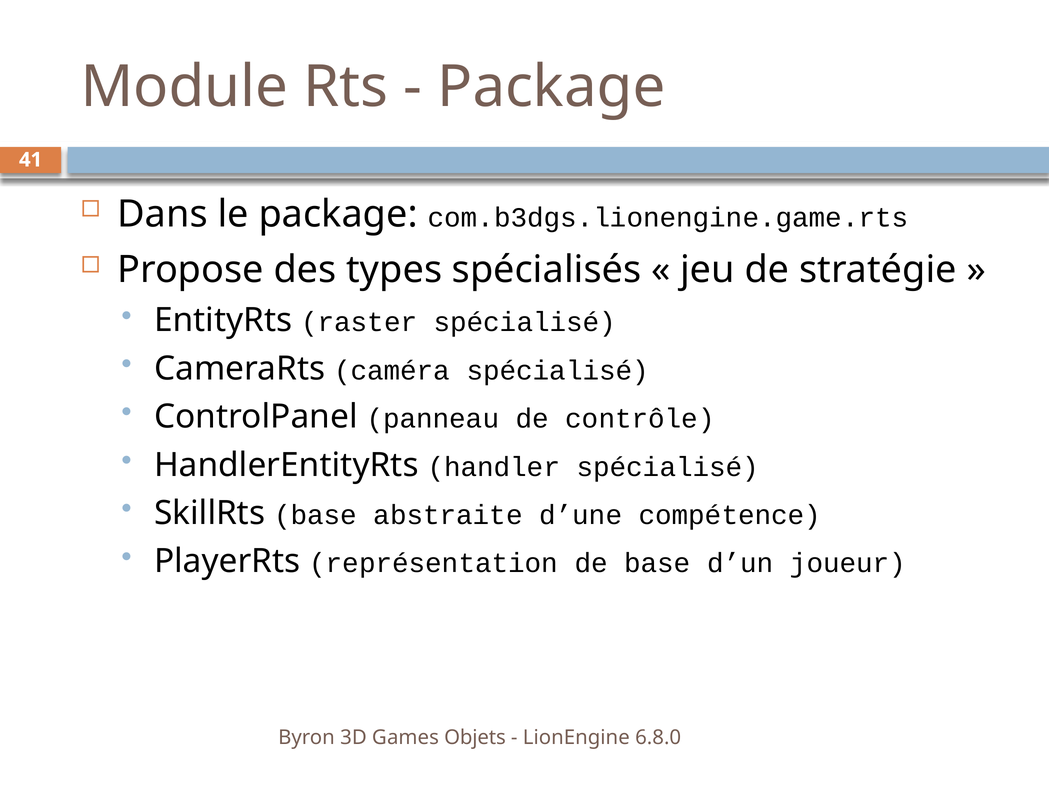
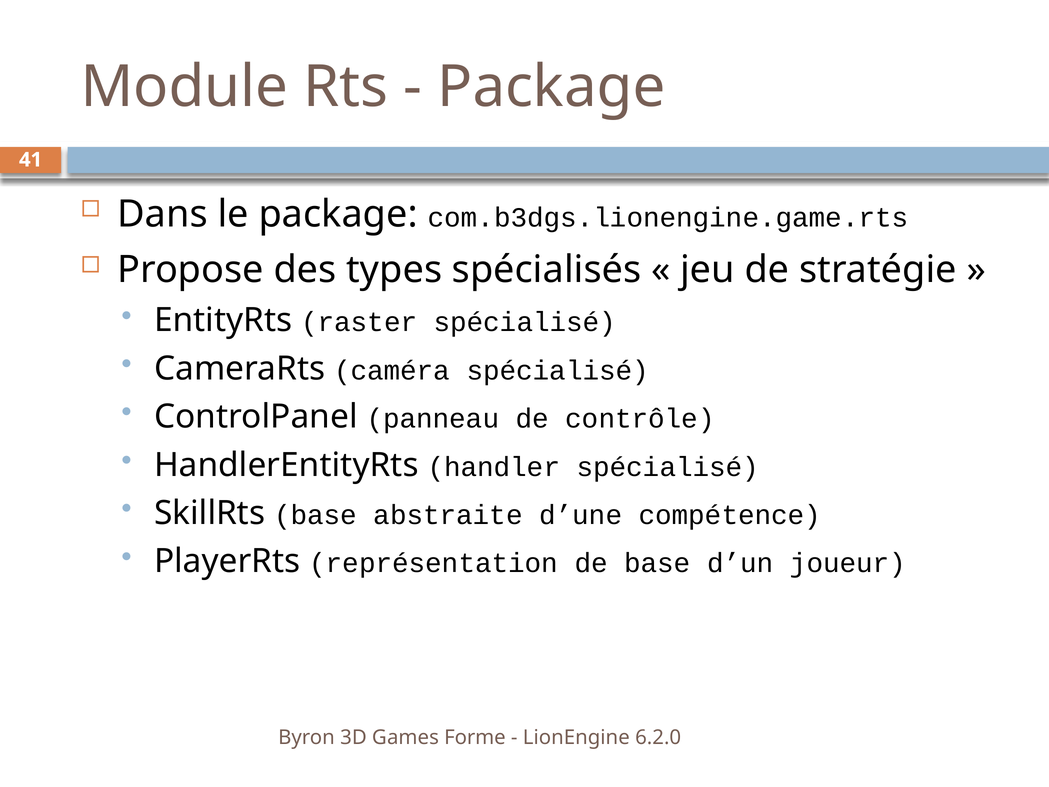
Objets: Objets -> Forme
6.8.0: 6.8.0 -> 6.2.0
